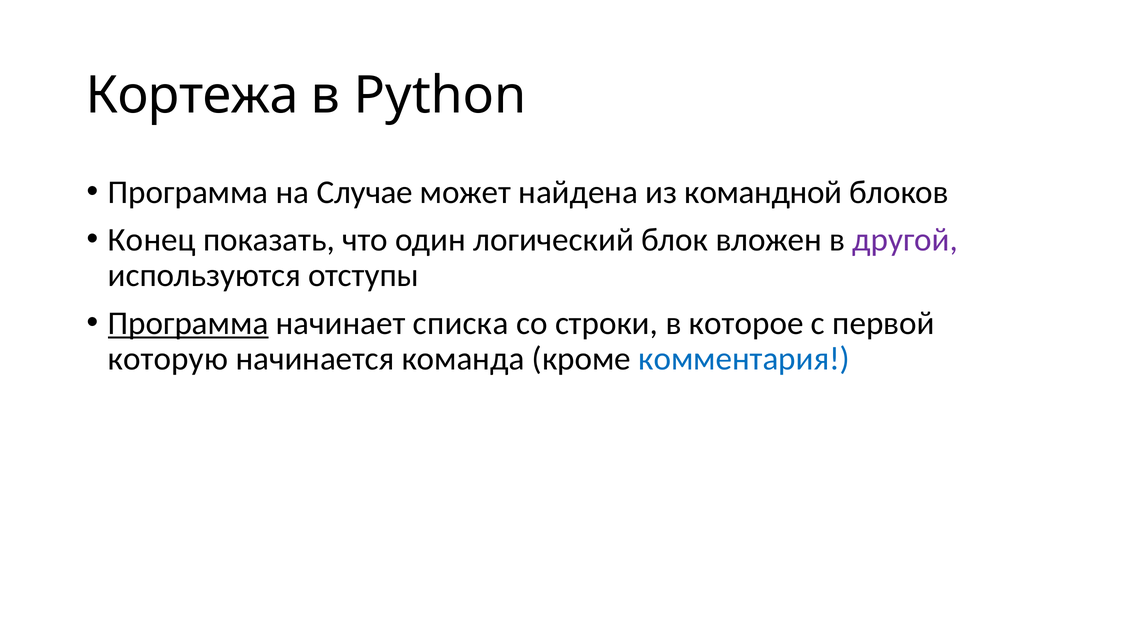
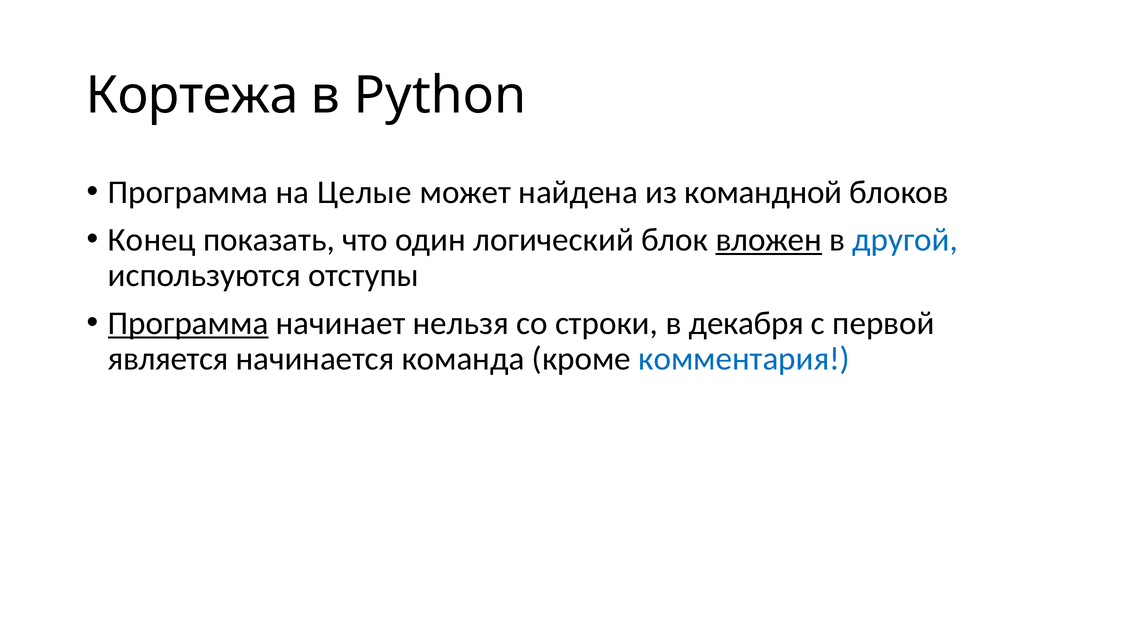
Случае: Случае -> Целые
вложен underline: none -> present
другой colour: purple -> blue
списка: списка -> нельзя
которое: которое -> декабря
которую: которую -> является
